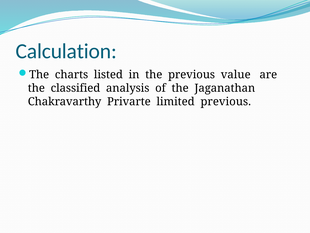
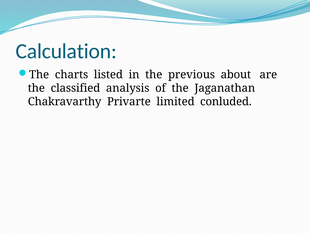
value: value -> about
limited previous: previous -> conluded
